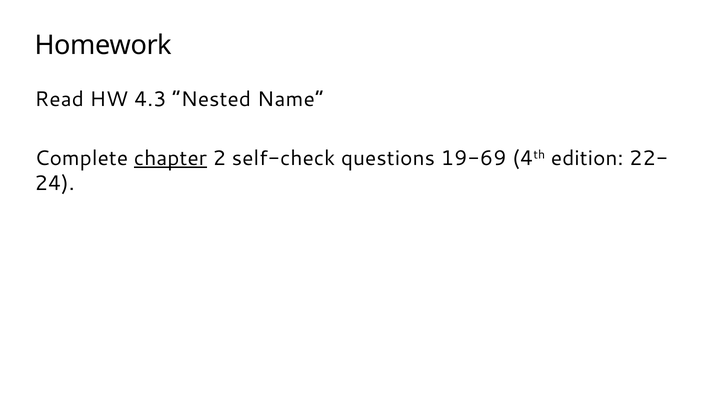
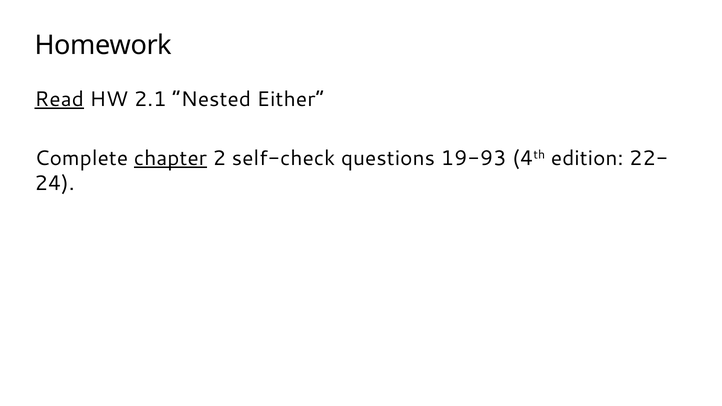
Read underline: none -> present
4.3: 4.3 -> 2.1
Name: Name -> Either
19-69: 19-69 -> 19-93
